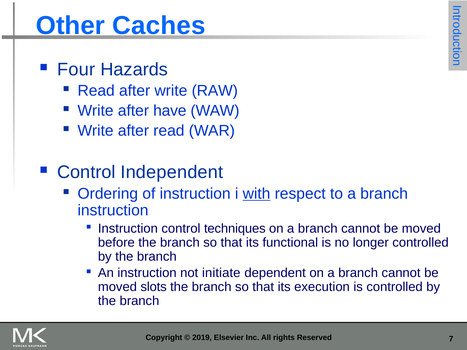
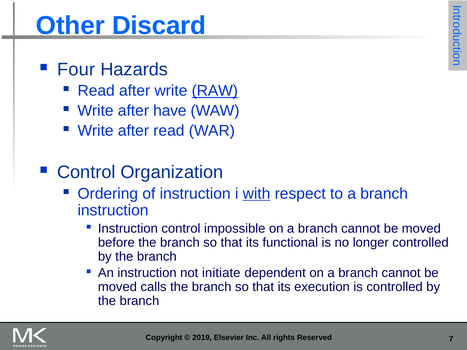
Caches: Caches -> Discard
RAW underline: none -> present
Independent: Independent -> Organization
techniques: techniques -> impossible
slots: slots -> calls
